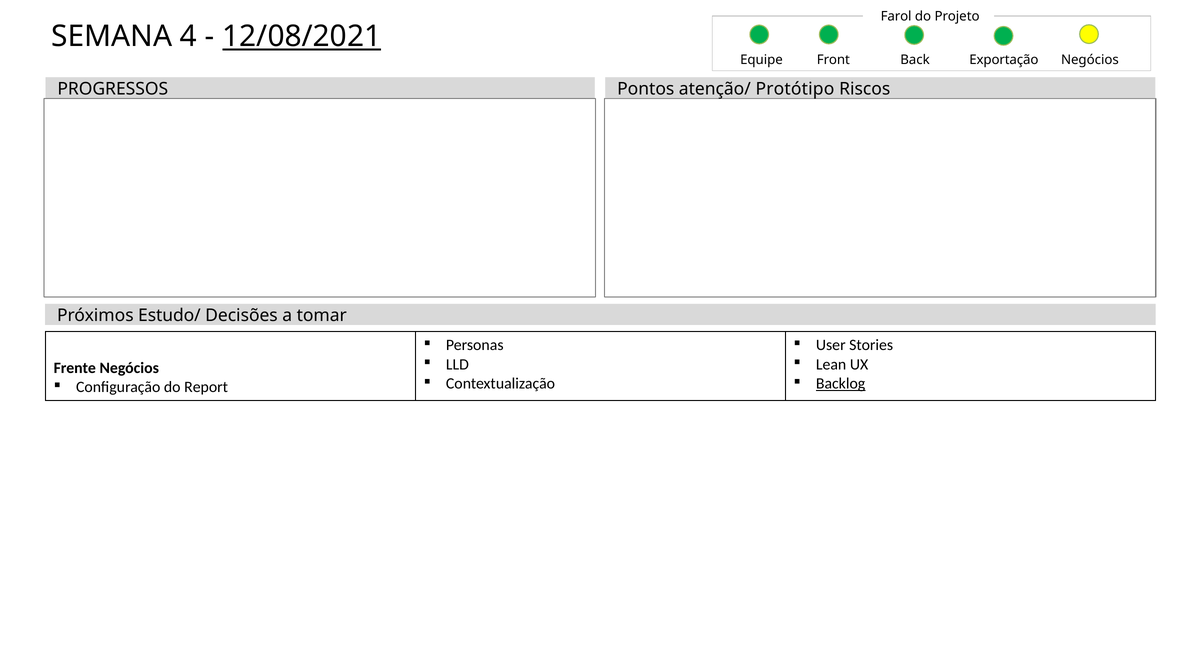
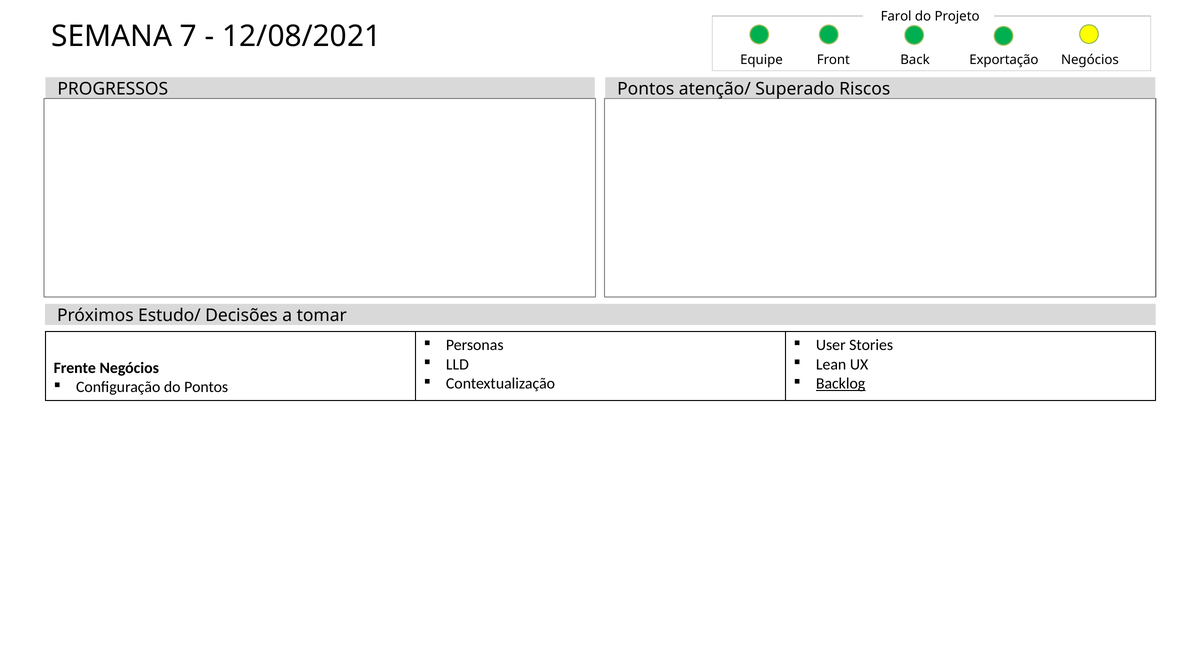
4: 4 -> 7
12/08/2021 underline: present -> none
Protótipo: Protótipo -> Superado
do Report: Report -> Pontos
